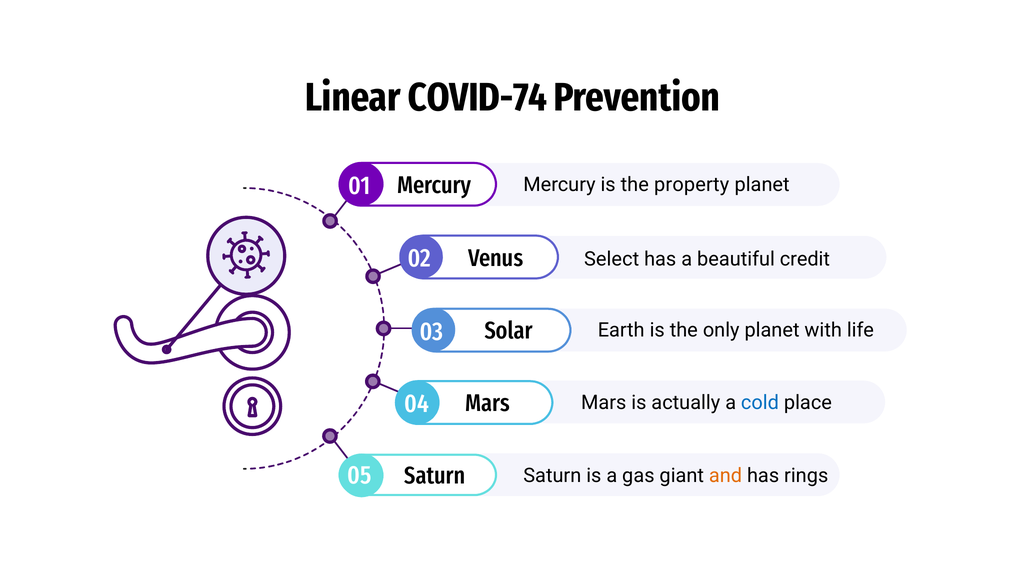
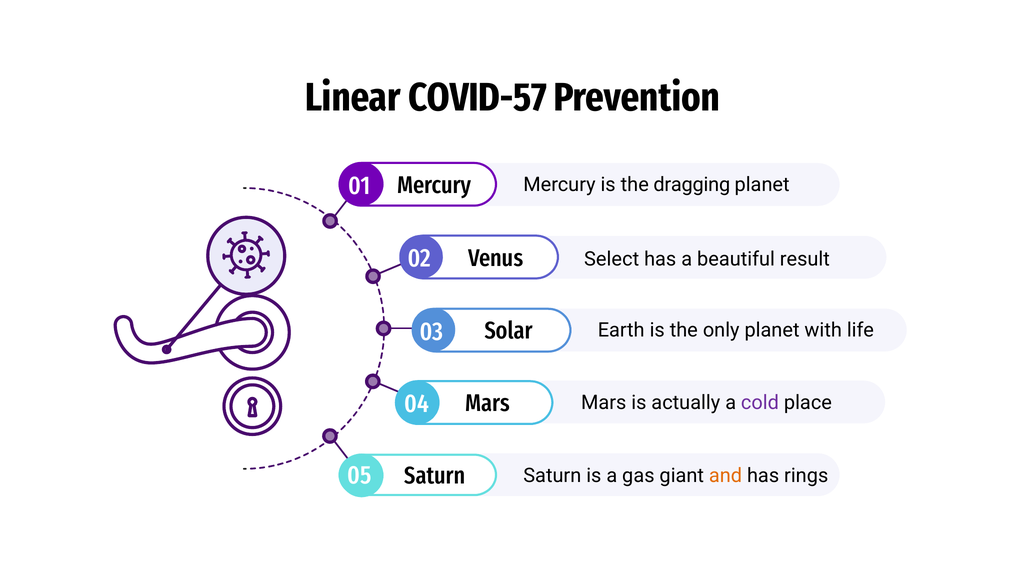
COVID-74: COVID-74 -> COVID-57
property: property -> dragging
credit: credit -> result
cold colour: blue -> purple
